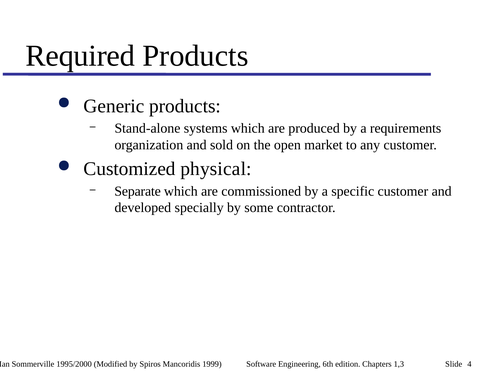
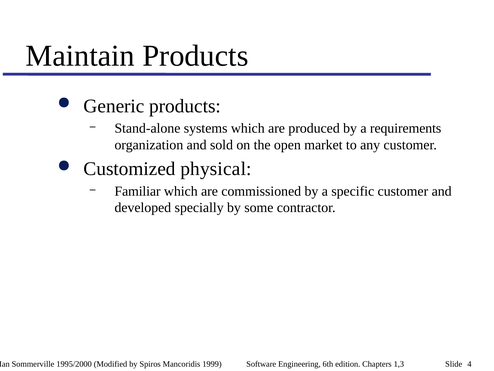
Required: Required -> Maintain
Separate: Separate -> Familiar
